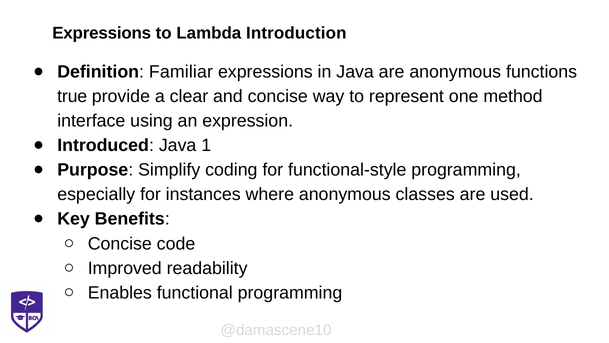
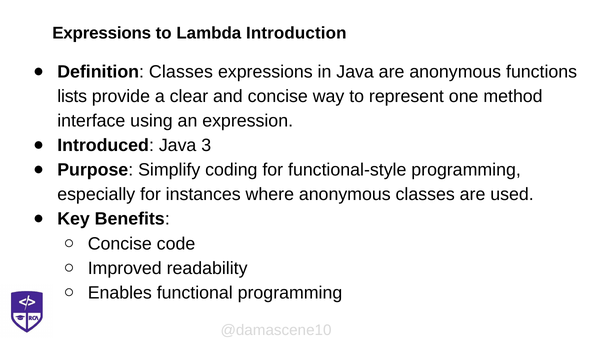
Definition Familiar: Familiar -> Classes
true: true -> lists
1: 1 -> 3
